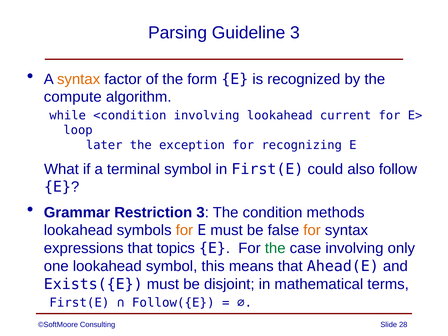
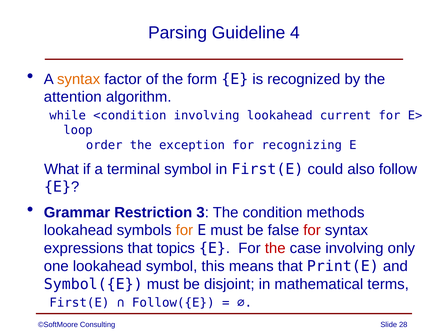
Guideline 3: 3 -> 4
compute: compute -> attention
later: later -> order
for at (312, 230) colour: orange -> red
the at (275, 248) colour: green -> red
Ahead(E: Ahead(E -> Print(E
Exists({E: Exists({E -> Symbol({E
